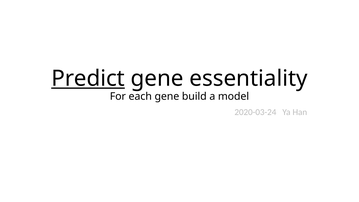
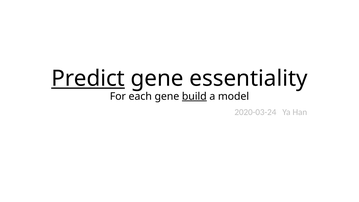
build underline: none -> present
